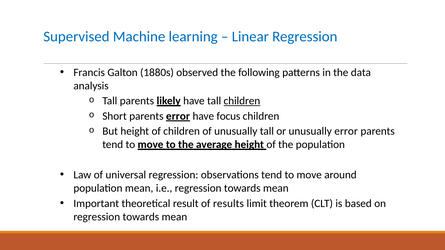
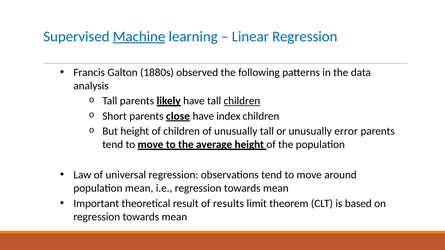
Machine underline: none -> present
parents error: error -> close
focus: focus -> index
